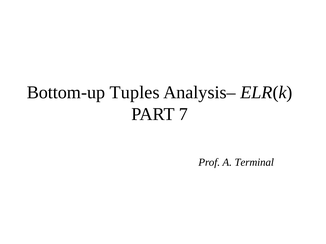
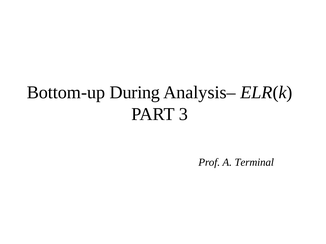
Tuples: Tuples -> During
7: 7 -> 3
